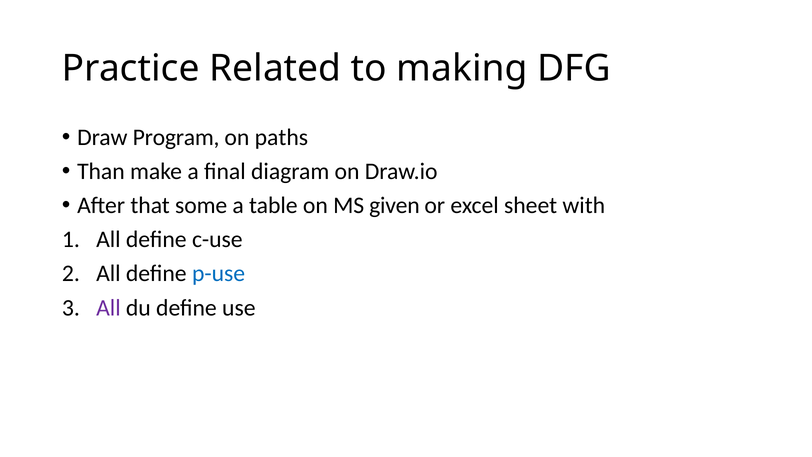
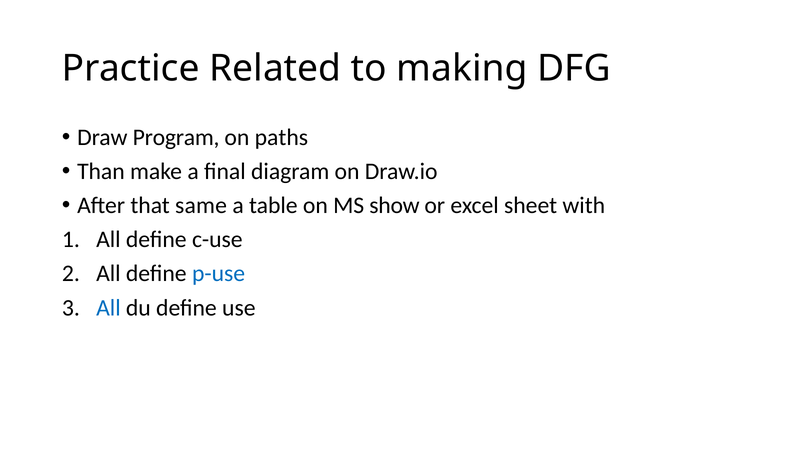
some: some -> same
given: given -> show
All at (108, 308) colour: purple -> blue
